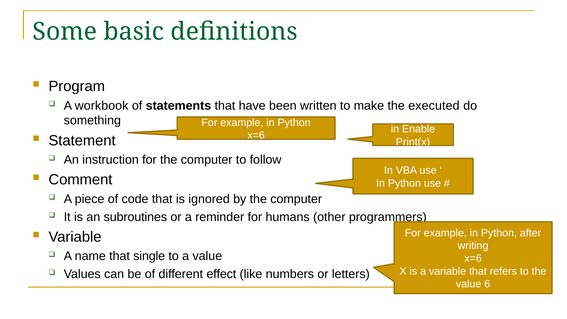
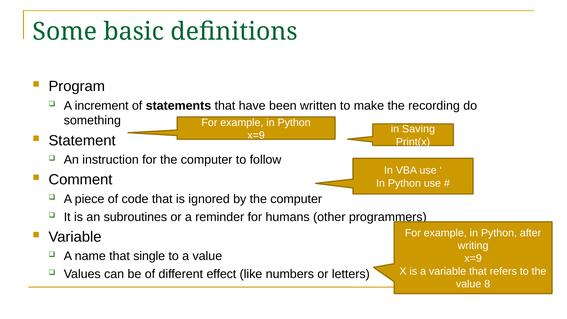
workbook: workbook -> increment
executed: executed -> recording
Enable: Enable -> Saving
x=6 at (256, 135): x=6 -> x=9
x=6 at (473, 258): x=6 -> x=9
6: 6 -> 8
